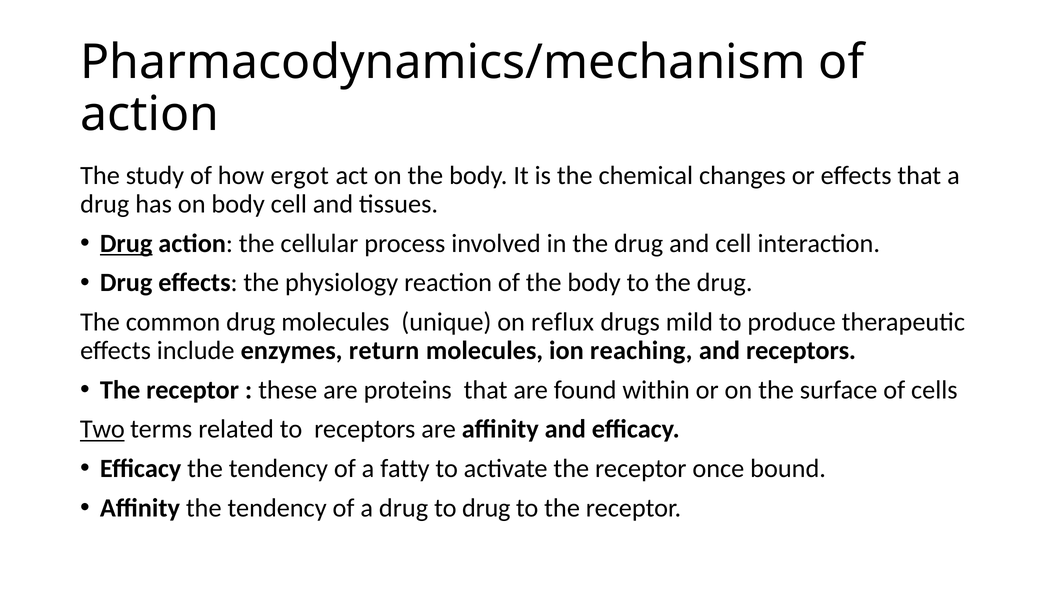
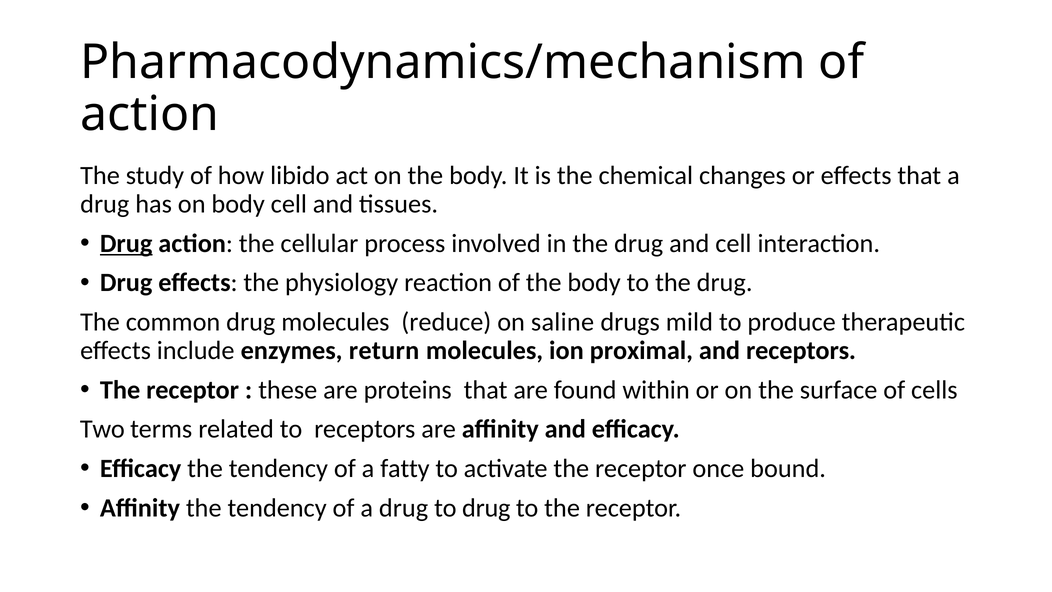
ergot: ergot -> libido
unique: unique -> reduce
reflux: reflux -> saline
reaching: reaching -> proximal
Two underline: present -> none
